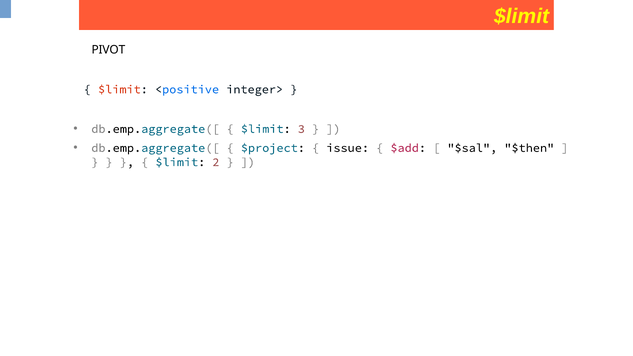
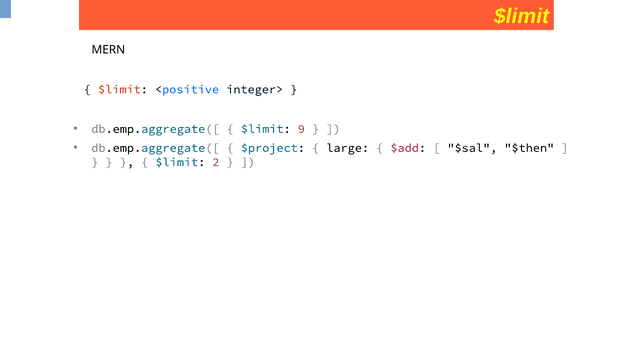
PIVOT: PIVOT -> MERN
3: 3 -> 9
issue: issue -> large
